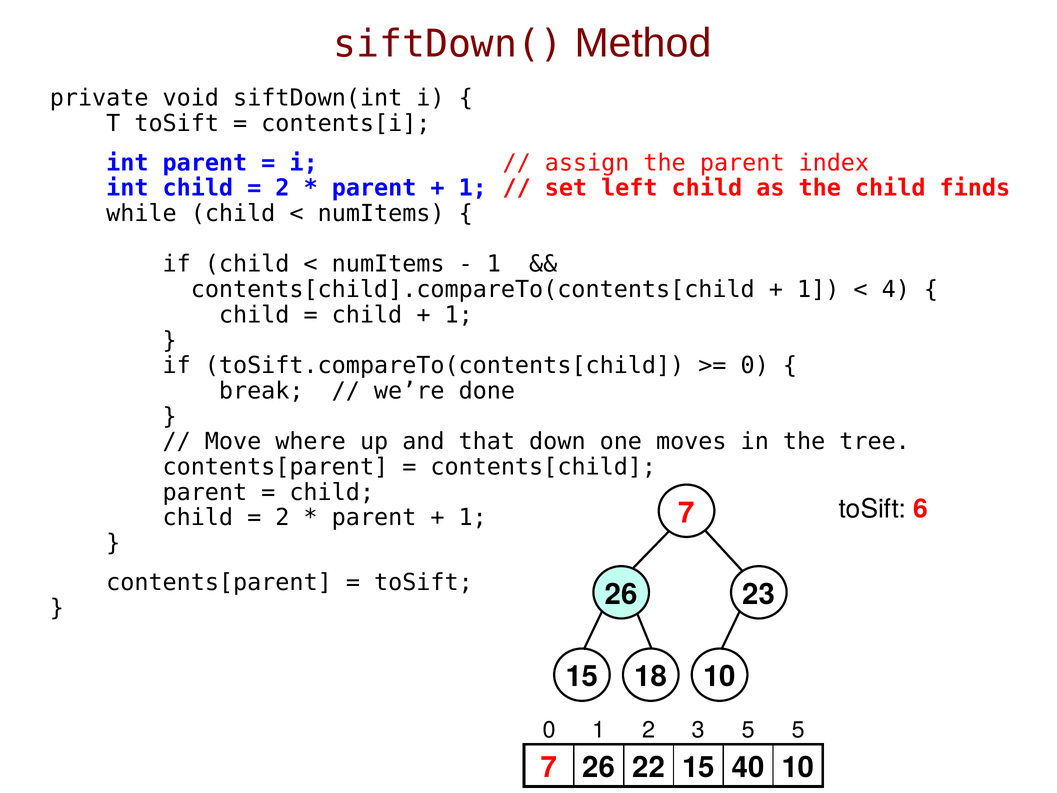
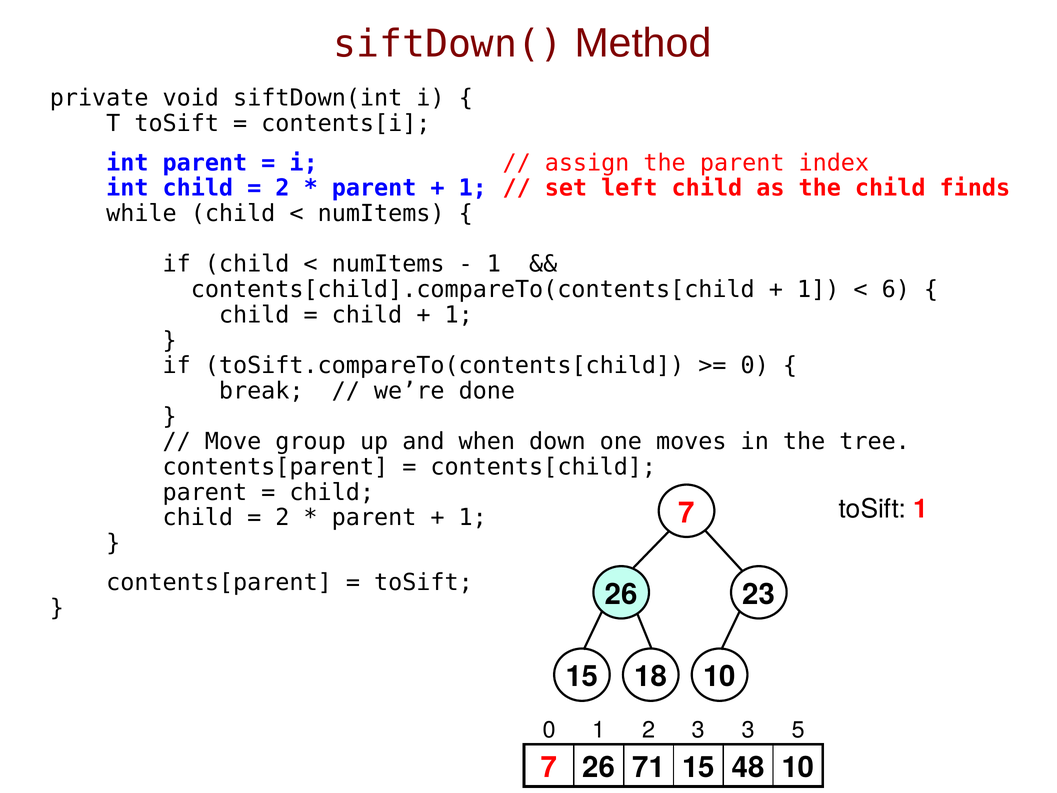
4: 4 -> 6
where: where -> group
that: that -> when
toSift 6: 6 -> 1
3 5: 5 -> 3
22: 22 -> 71
40: 40 -> 48
